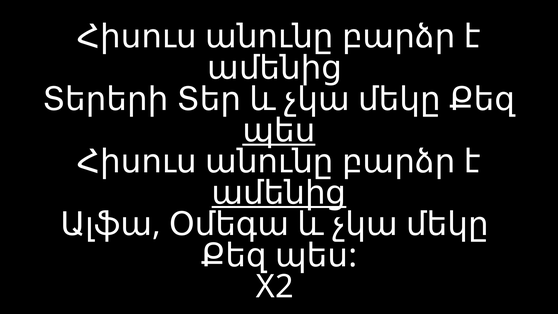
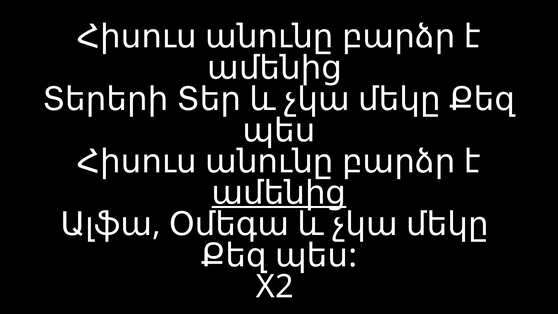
պես at (279, 131) underline: present -> none
